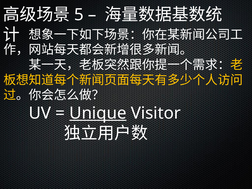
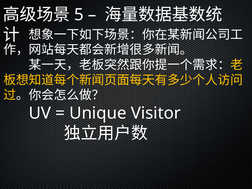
Unique underline: present -> none
